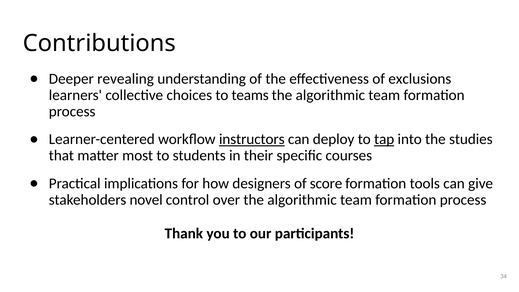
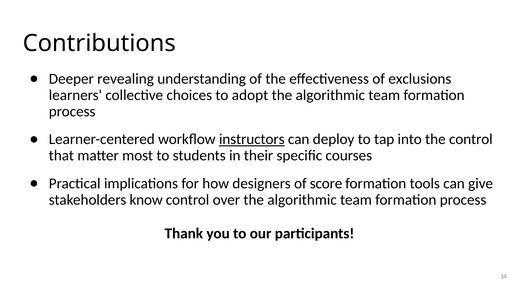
teams: teams -> adopt
tap underline: present -> none
the studies: studies -> control
novel: novel -> know
